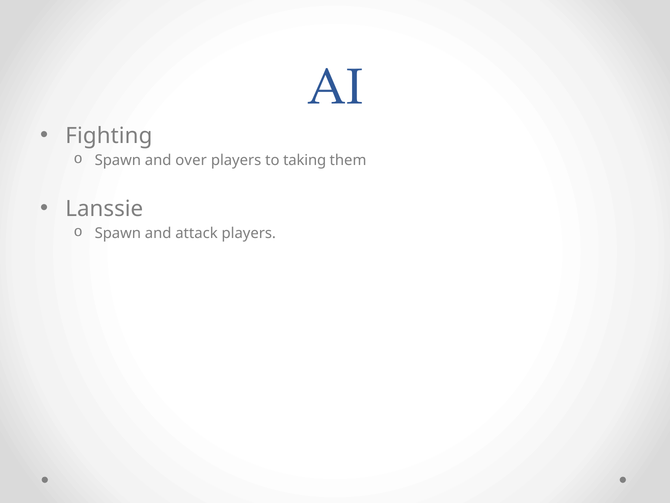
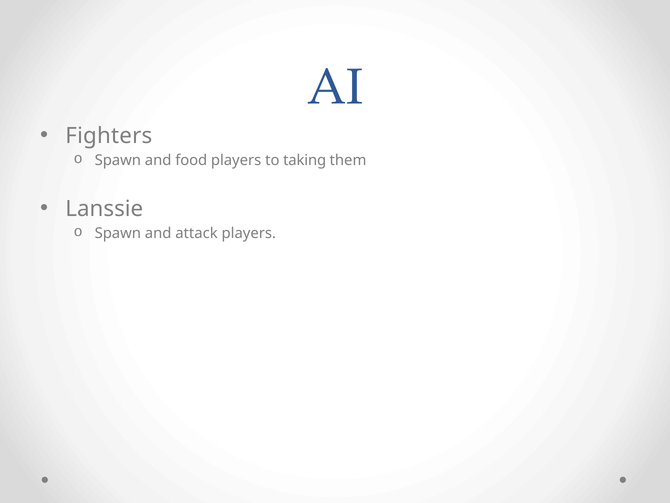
Fighting: Fighting -> Fighters
over: over -> food
